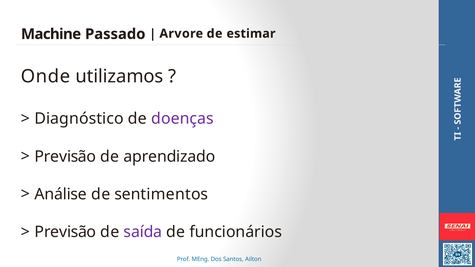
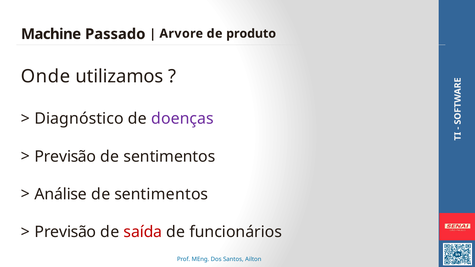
estimar: estimar -> produto
Previsão de aprendizado: aprendizado -> sentimentos
saída colour: purple -> red
